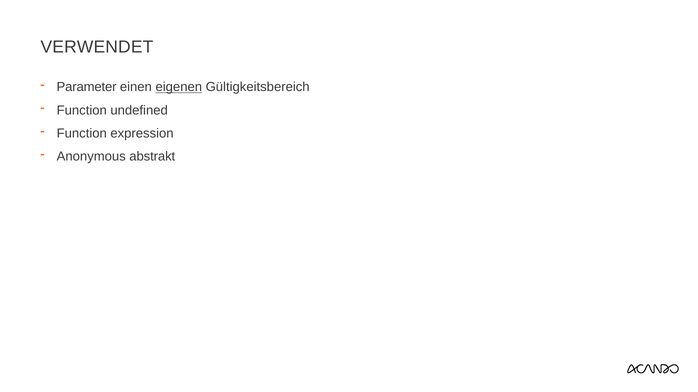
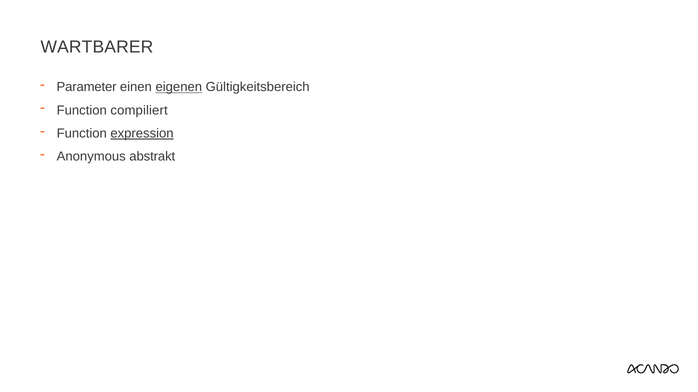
VERWENDET: VERWENDET -> WARTBARER
undefined: undefined -> compiliert
expression underline: none -> present
